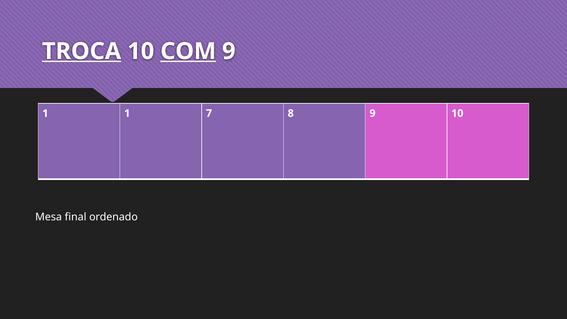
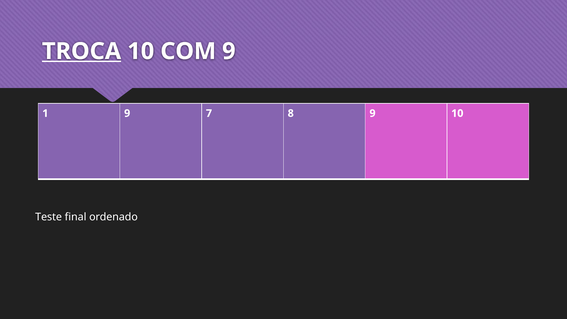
COM underline: present -> none
1 1: 1 -> 9
Mesa: Mesa -> Teste
